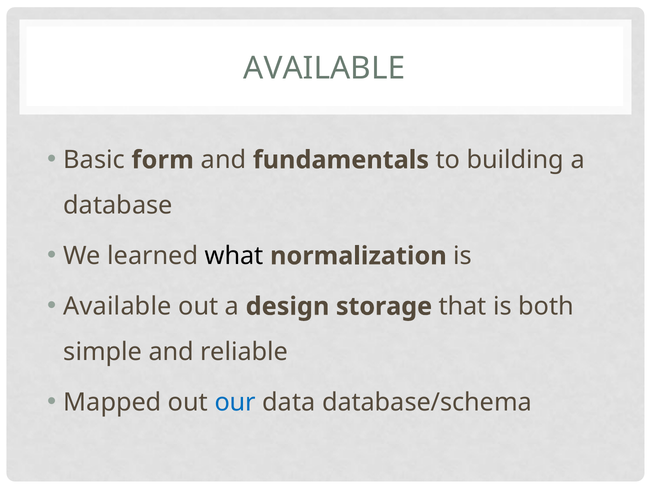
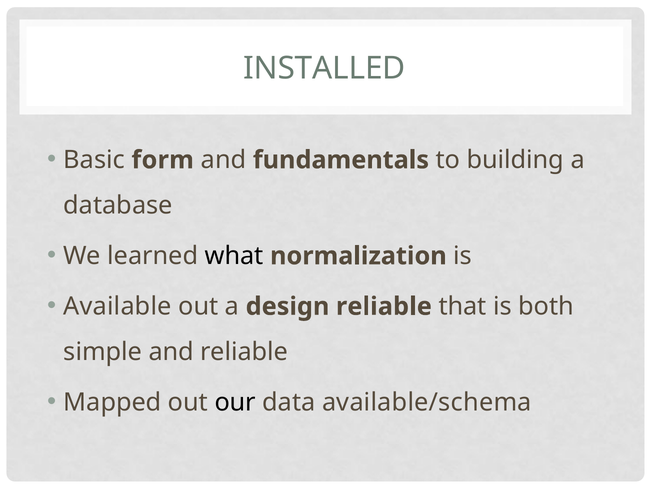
AVAILABLE at (324, 68): AVAILABLE -> INSTALLED
design storage: storage -> reliable
our colour: blue -> black
database/schema: database/schema -> available/schema
